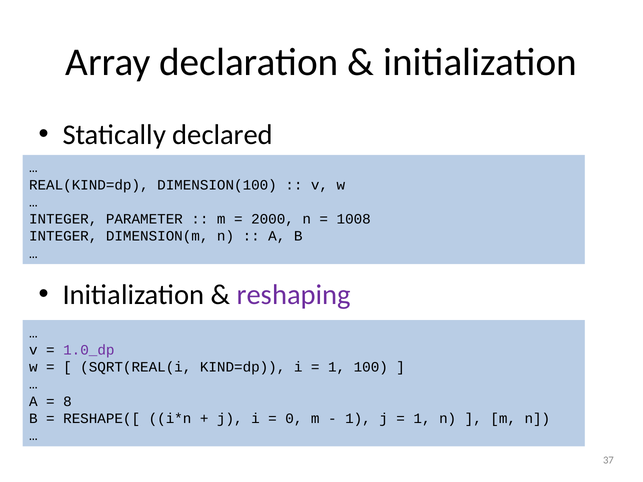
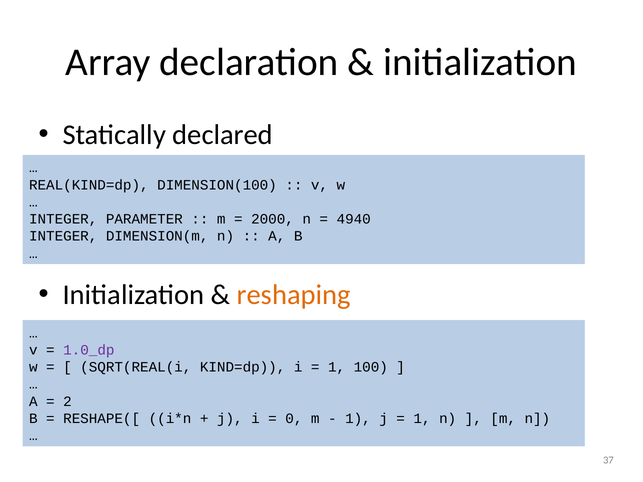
1008: 1008 -> 4940
reshaping colour: purple -> orange
8: 8 -> 2
